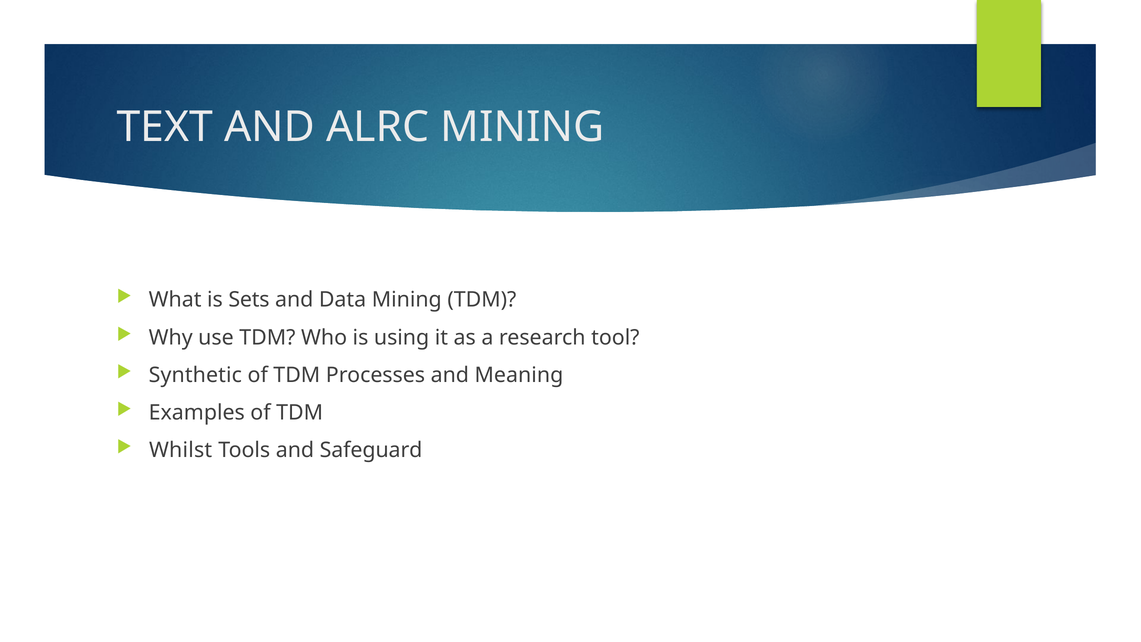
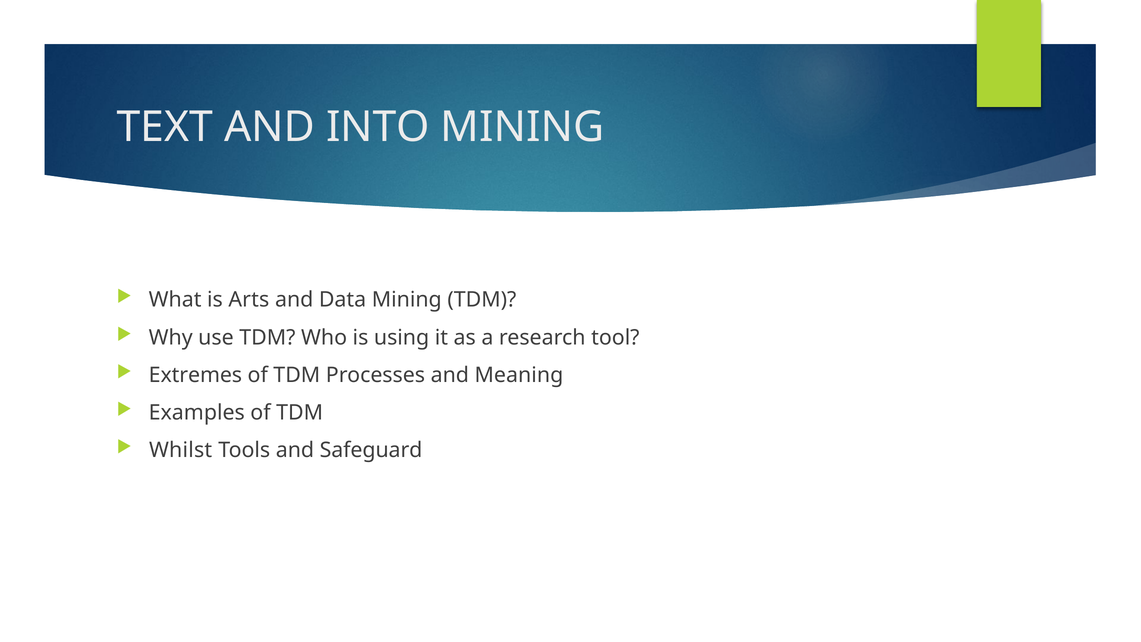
ALRC: ALRC -> INTO
Sets: Sets -> Arts
Synthetic: Synthetic -> Extremes
